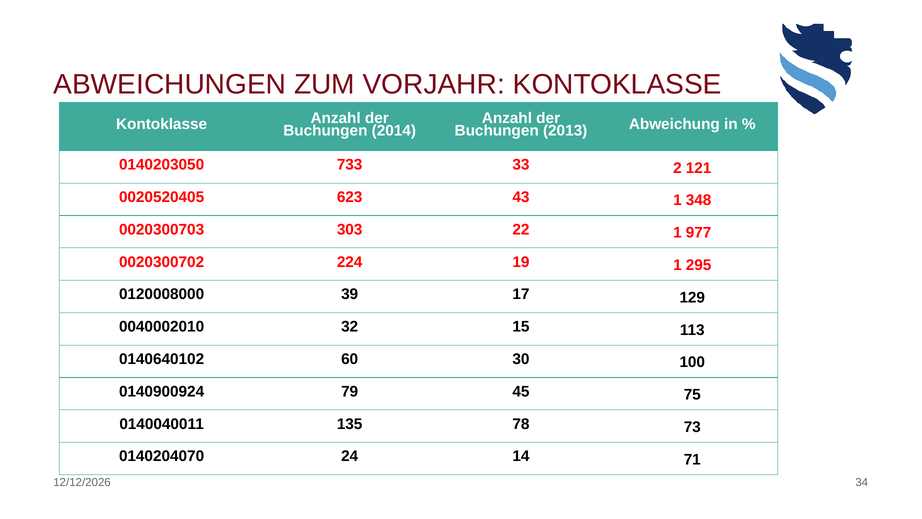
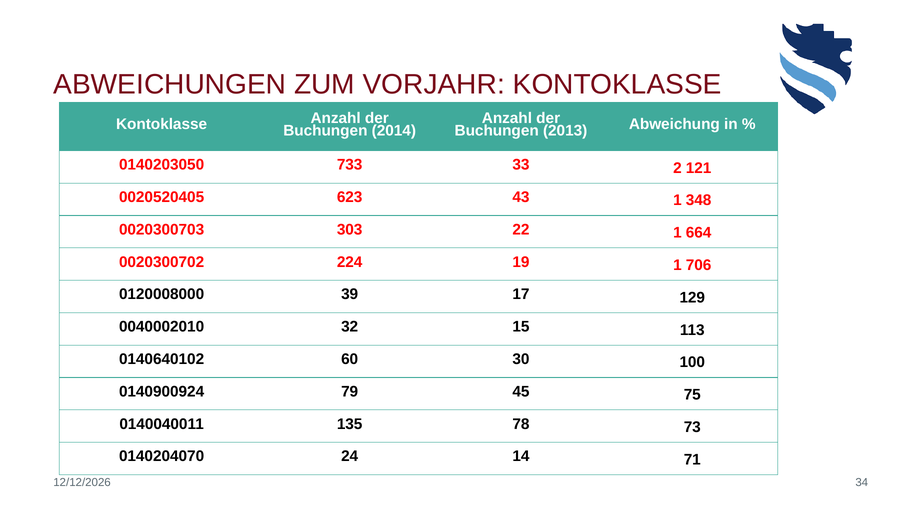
977: 977 -> 664
295: 295 -> 706
